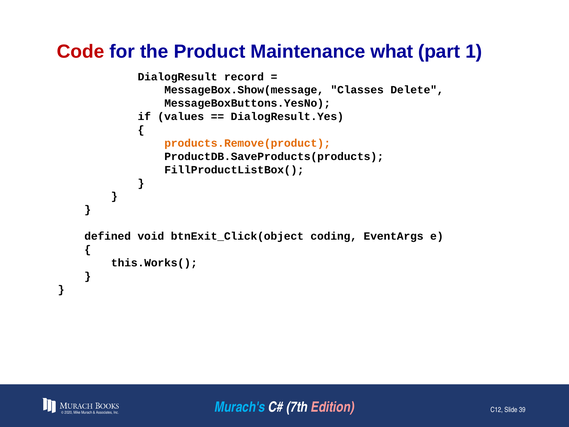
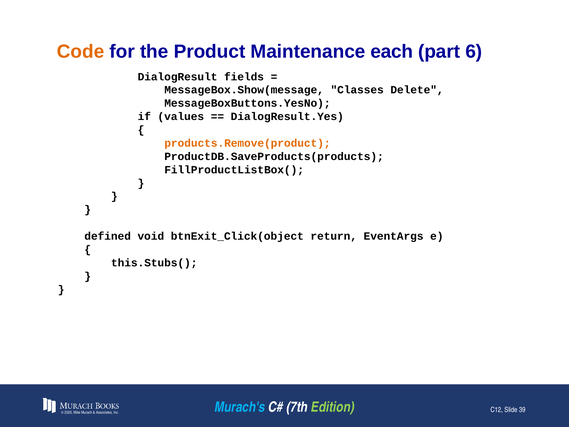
Code colour: red -> orange
what: what -> each
1: 1 -> 6
record: record -> fields
coding: coding -> return
this.Works(: this.Works( -> this.Stubs(
Edition colour: pink -> light green
